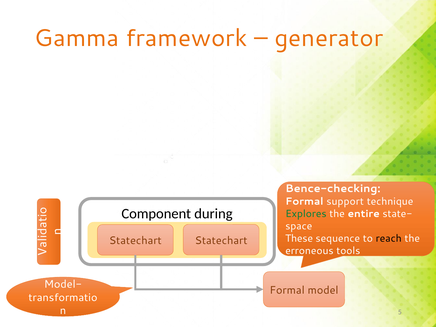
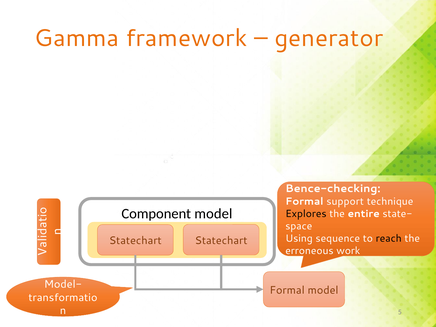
Component during: during -> model
Explores colour: green -> black
These: These -> Using
tools: tools -> work
